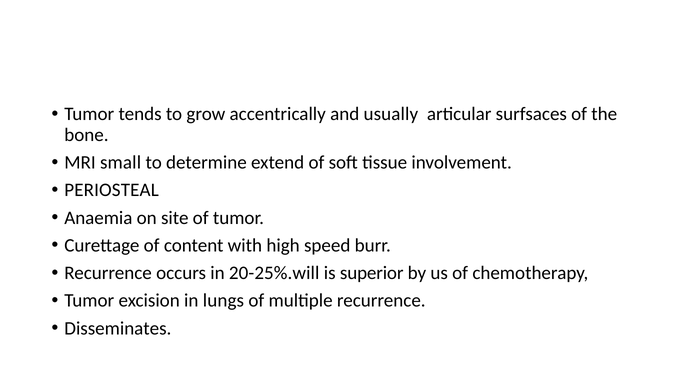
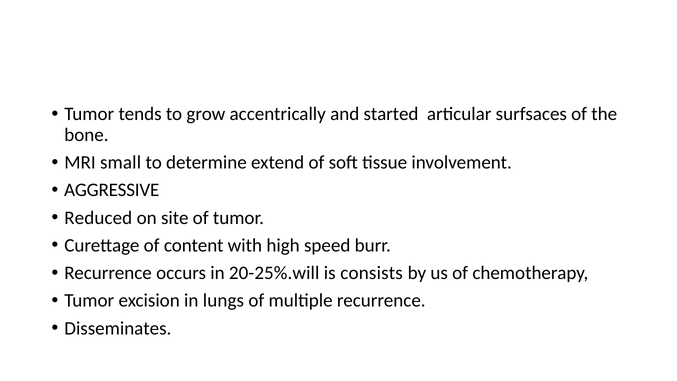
usually: usually -> started
PERIOSTEAL: PERIOSTEAL -> AGGRESSIVE
Anaemia: Anaemia -> Reduced
superior: superior -> consists
